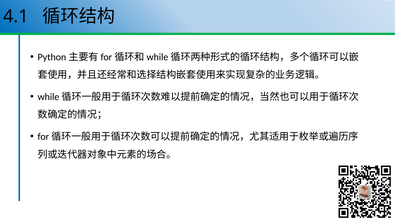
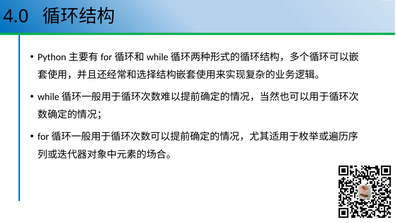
4.1: 4.1 -> 4.0
